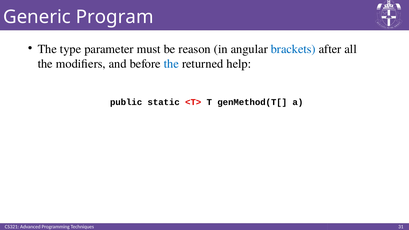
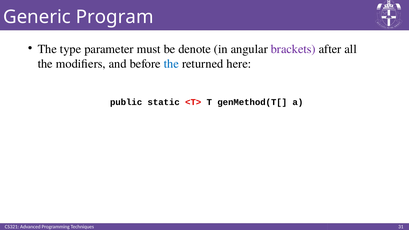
reason: reason -> denote
brackets colour: blue -> purple
help: help -> here
